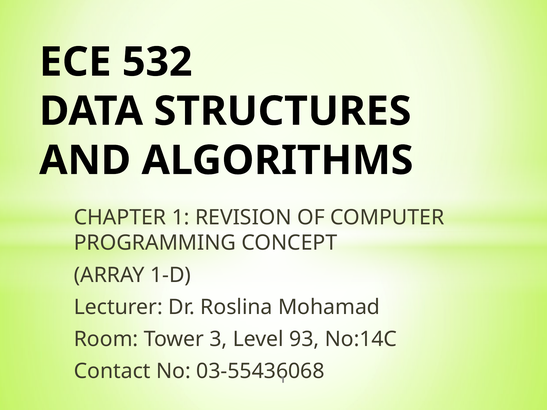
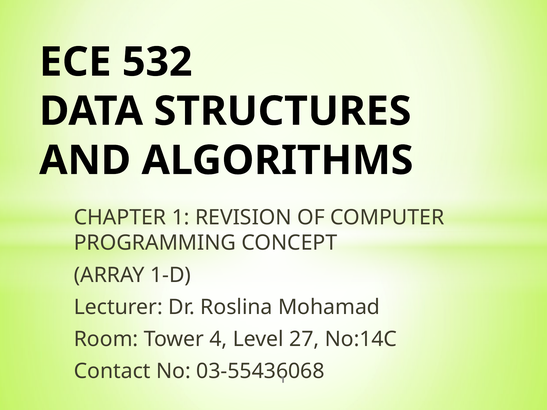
3: 3 -> 4
93: 93 -> 27
